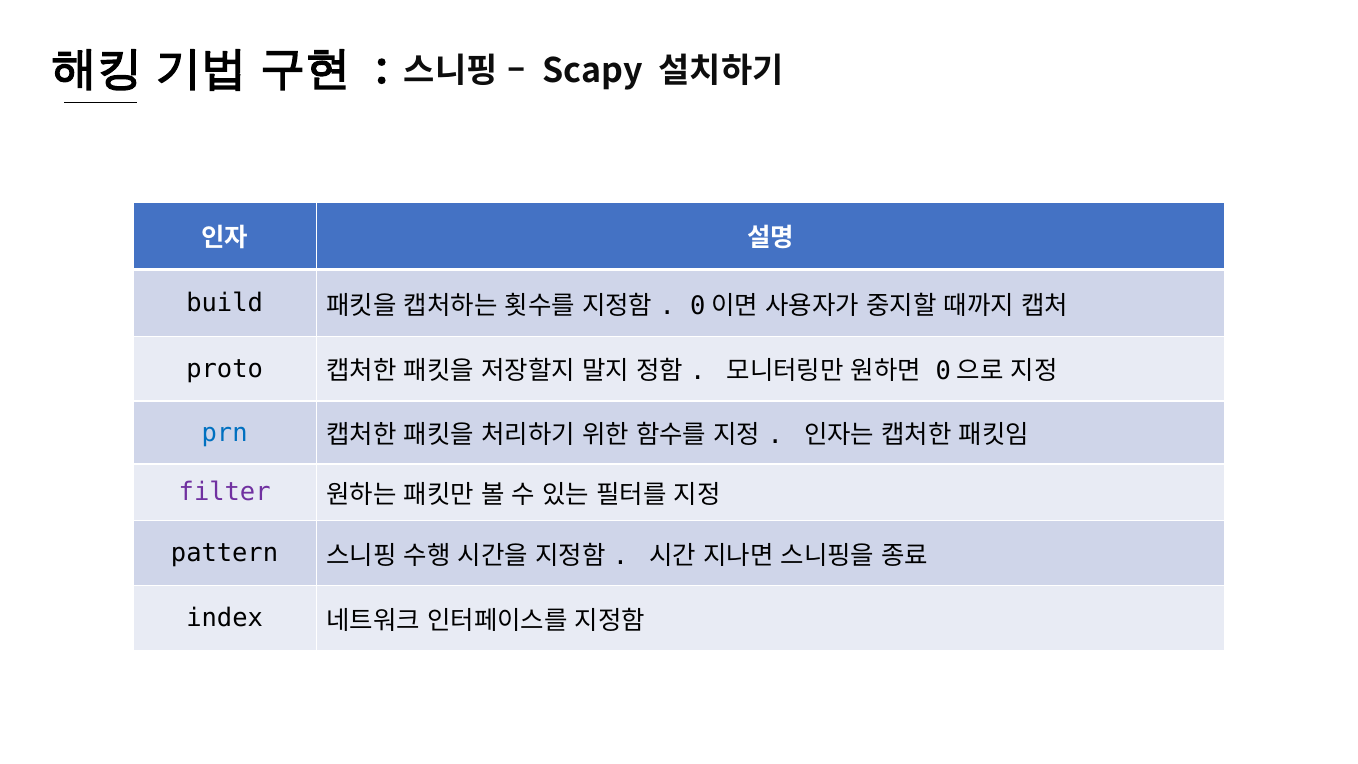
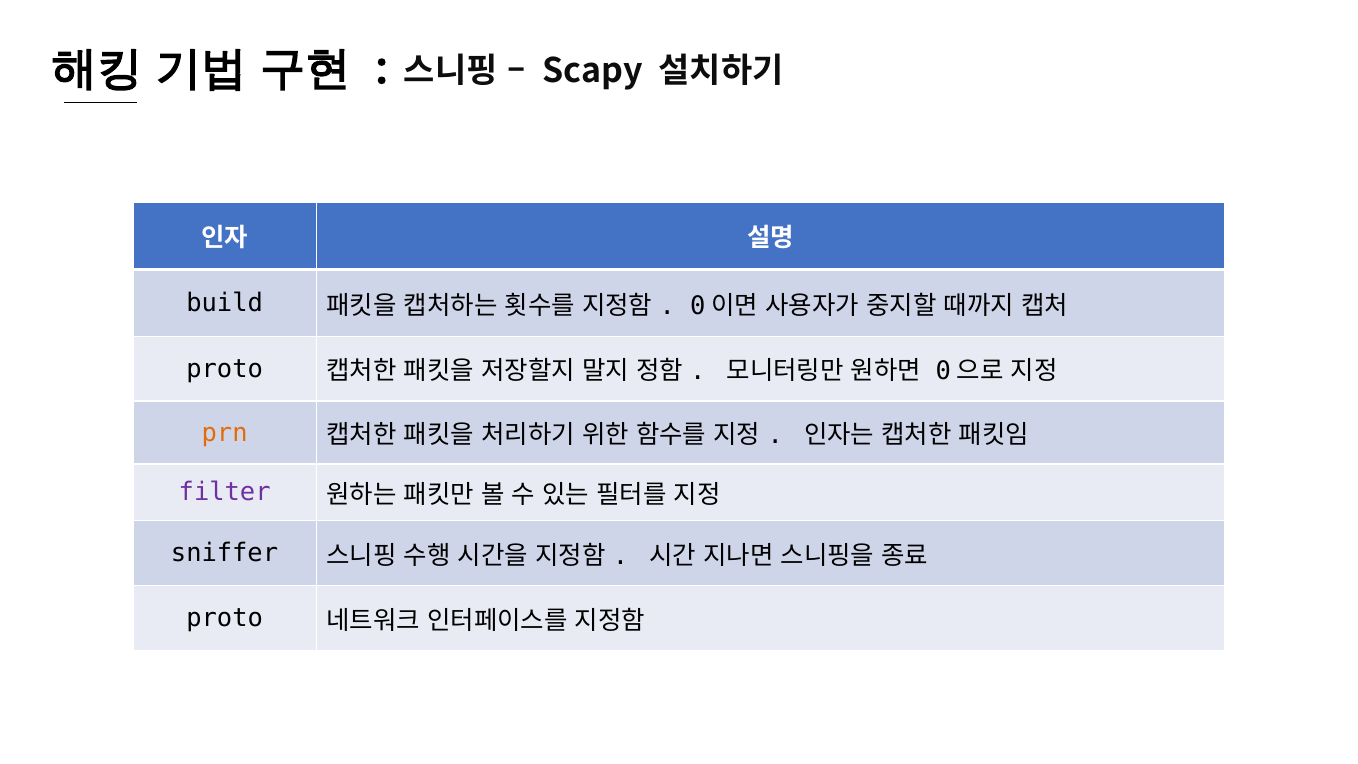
prn colour: blue -> orange
pattern: pattern -> sniffer
index at (225, 618): index -> proto
